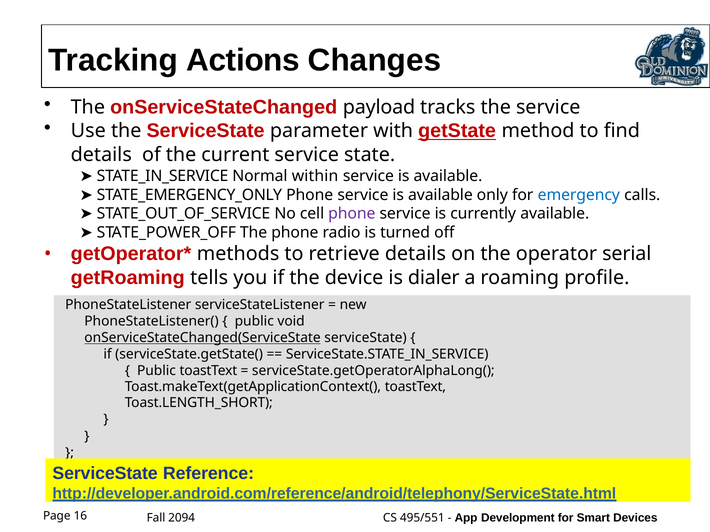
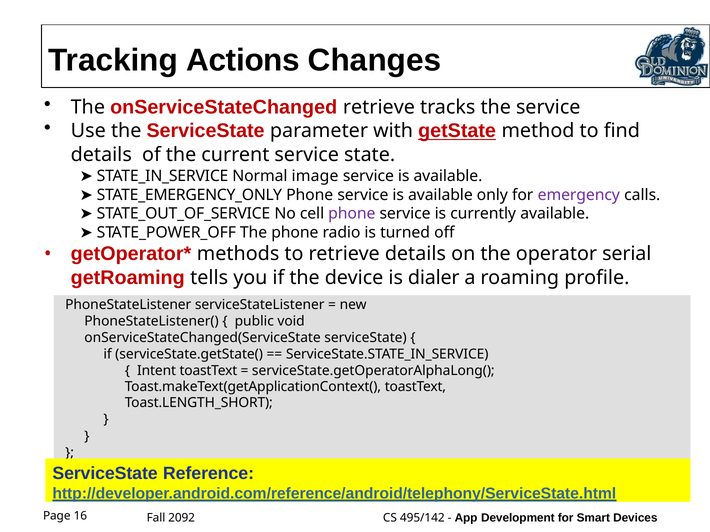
onServiceStateChanged payload: payload -> retrieve
within: within -> image
emergency colour: blue -> purple
onServiceStateChanged(ServiceState underline: present -> none
Public at (157, 371): Public -> Intent
2094: 2094 -> 2092
495/551: 495/551 -> 495/142
